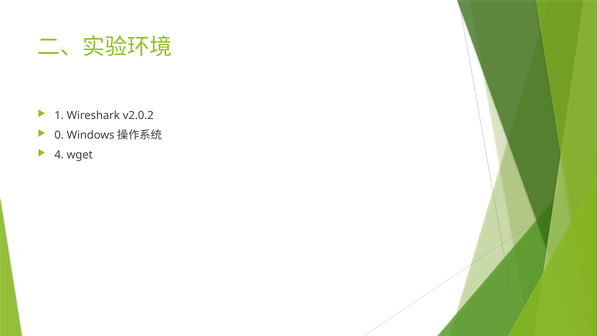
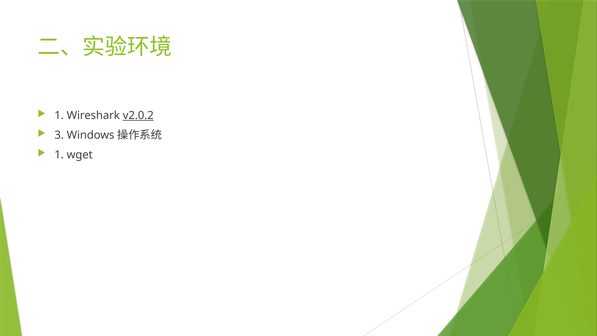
v2.0.2 underline: none -> present
0: 0 -> 3
4 at (59, 155): 4 -> 1
